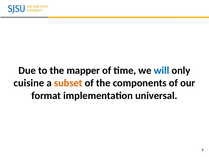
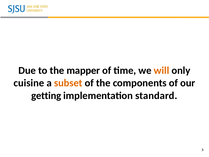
will colour: blue -> orange
format: format -> getting
universal: universal -> standard
